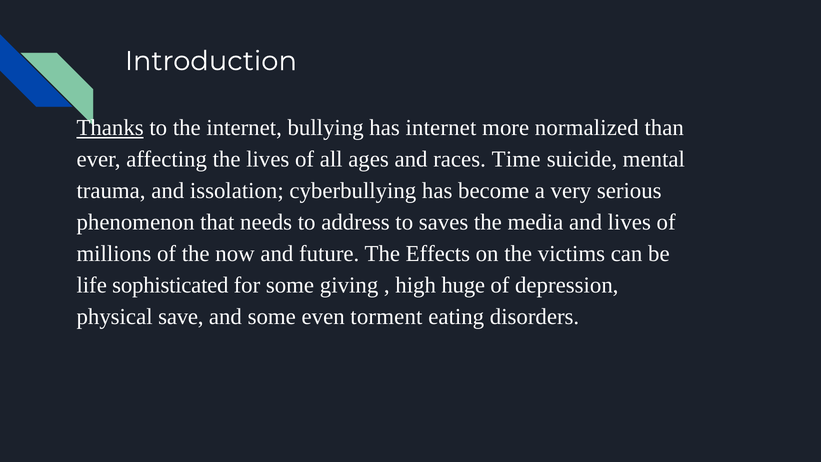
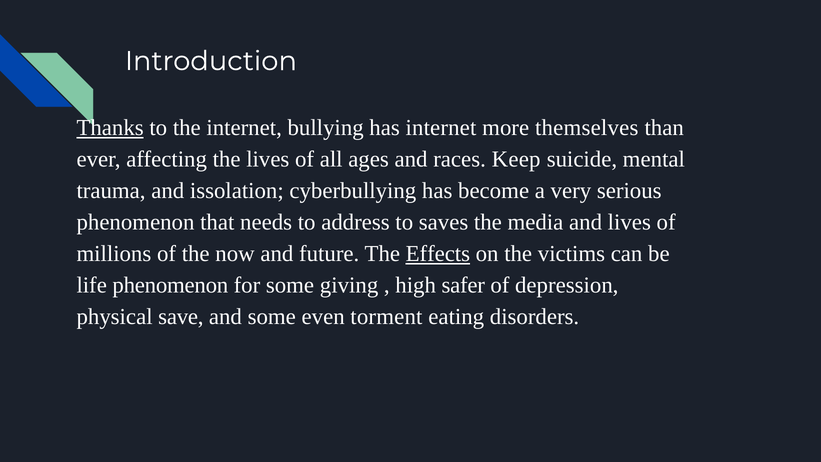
normalized: normalized -> themselves
Time: Time -> Keep
Effects underline: none -> present
life sophisticated: sophisticated -> phenomenon
huge: huge -> safer
